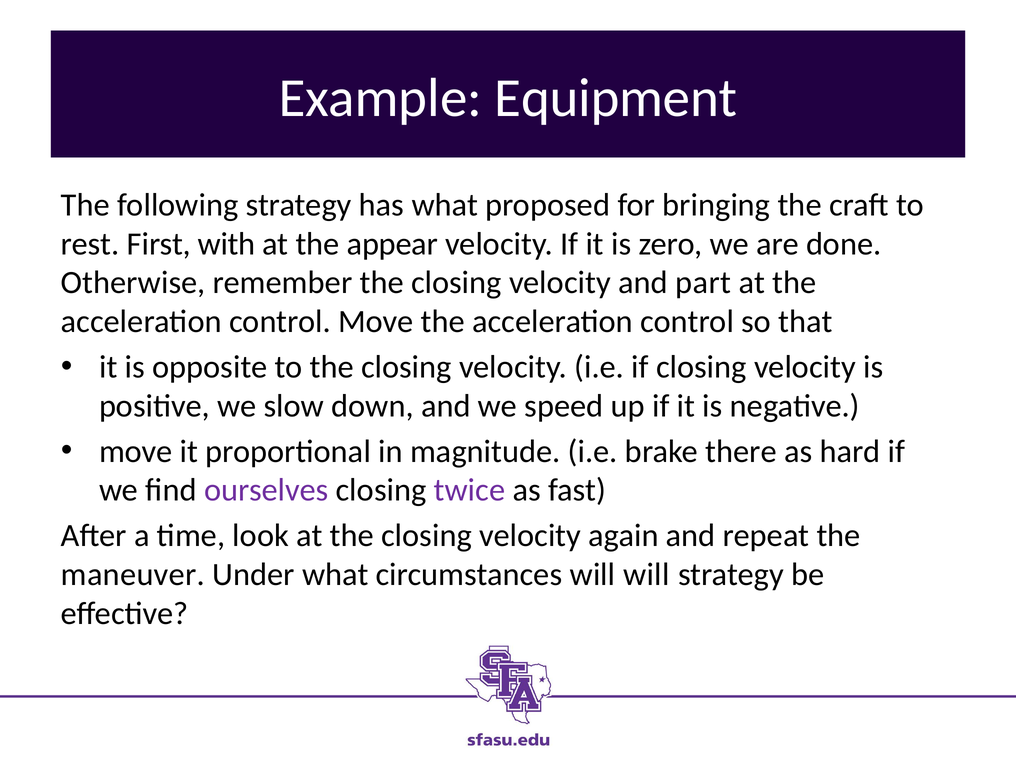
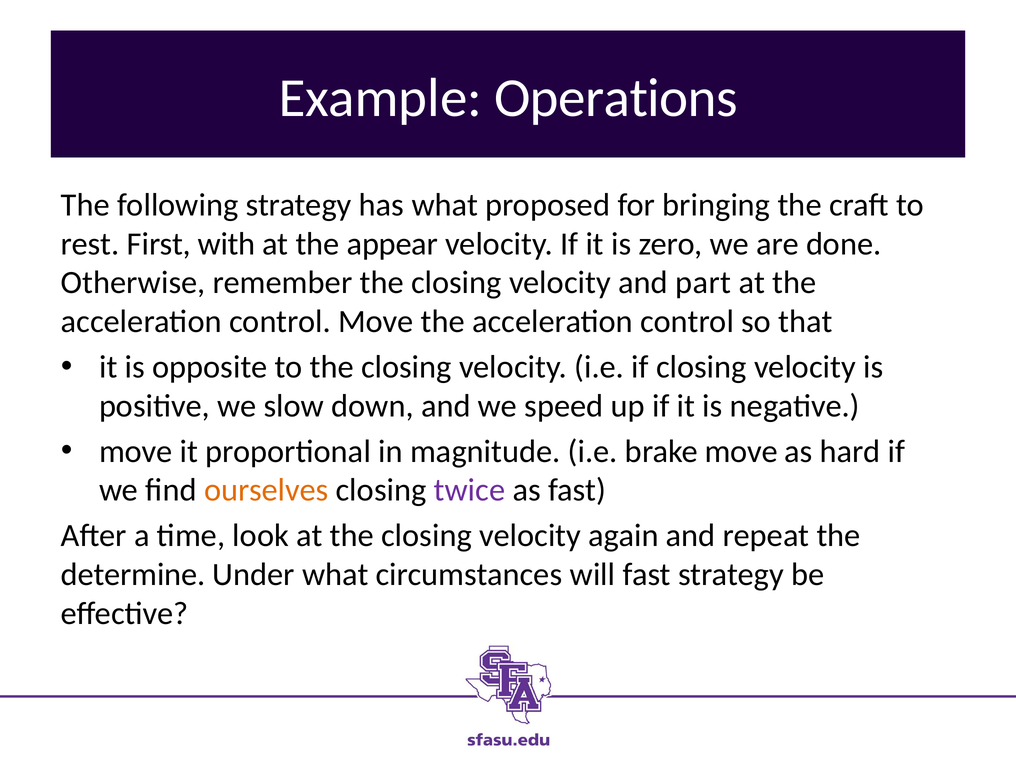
Equipment: Equipment -> Operations
brake there: there -> move
ourselves colour: purple -> orange
maneuver: maneuver -> determine
will will: will -> fast
